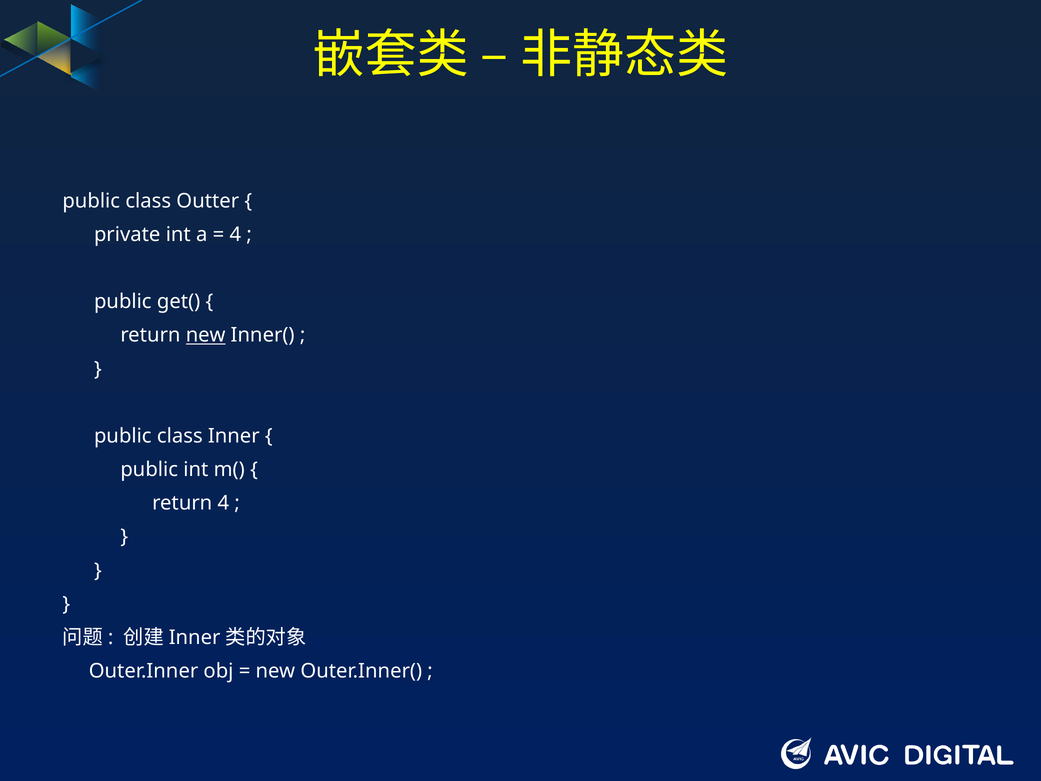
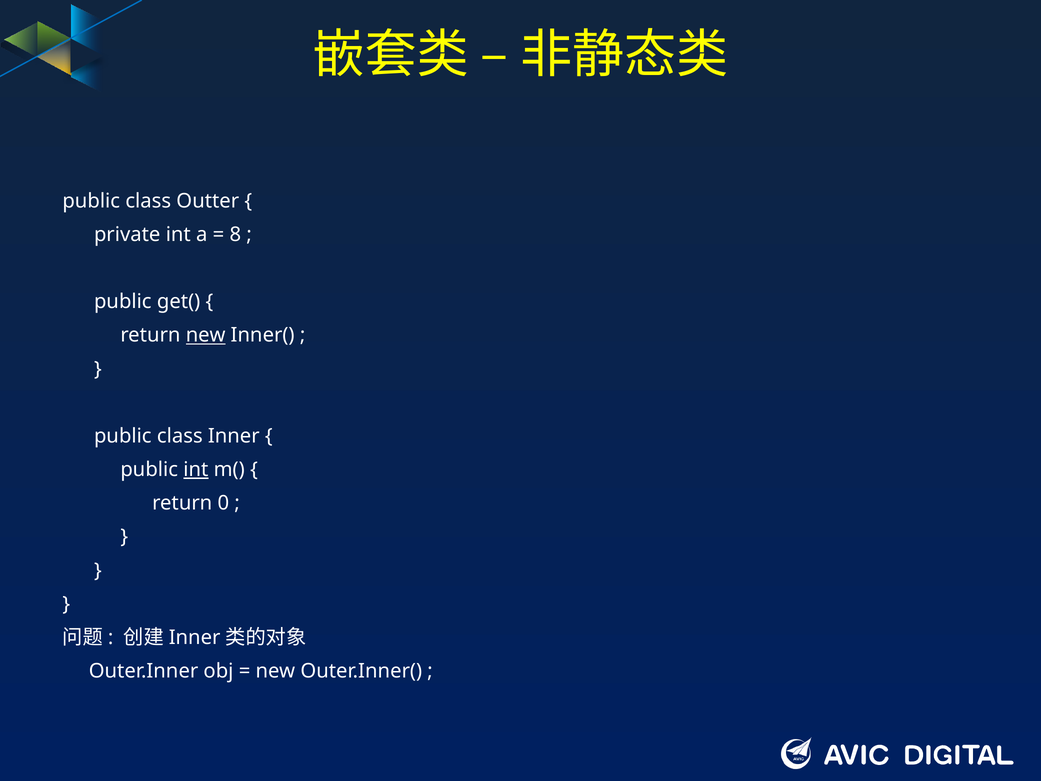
4 at (235, 235): 4 -> 8
int at (196, 469) underline: none -> present
return 4: 4 -> 0
